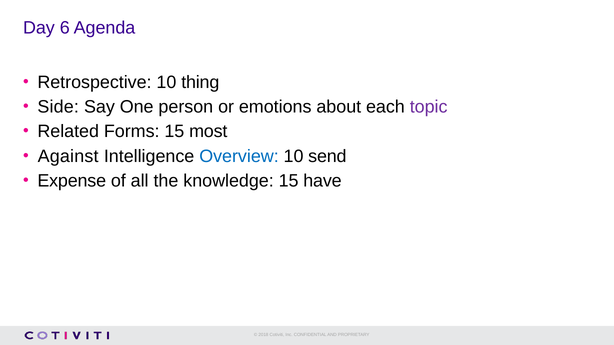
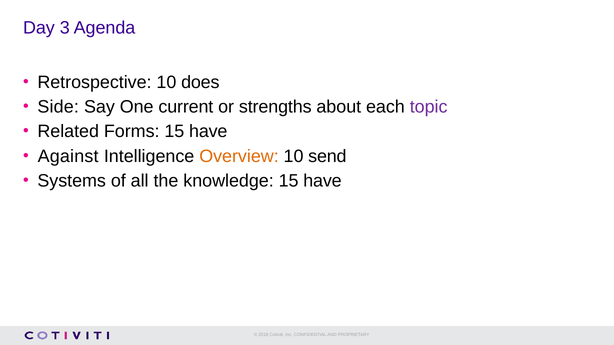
6: 6 -> 3
thing: thing -> does
person: person -> current
emotions: emotions -> strengths
Forms 15 most: most -> have
Overview colour: blue -> orange
Expense: Expense -> Systems
